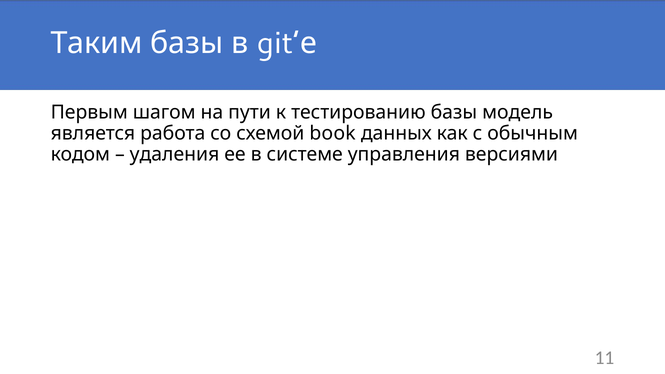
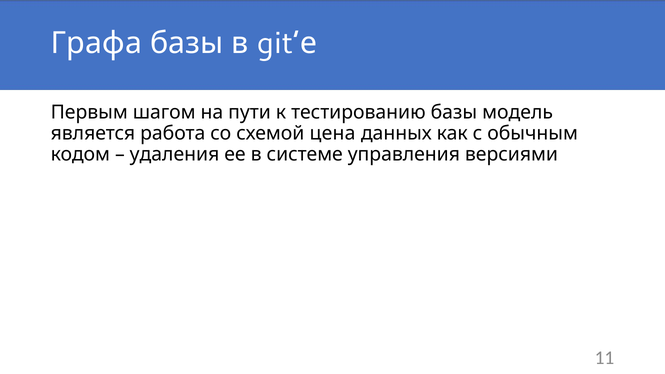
Таким: Таким -> Графа
book: book -> цена
